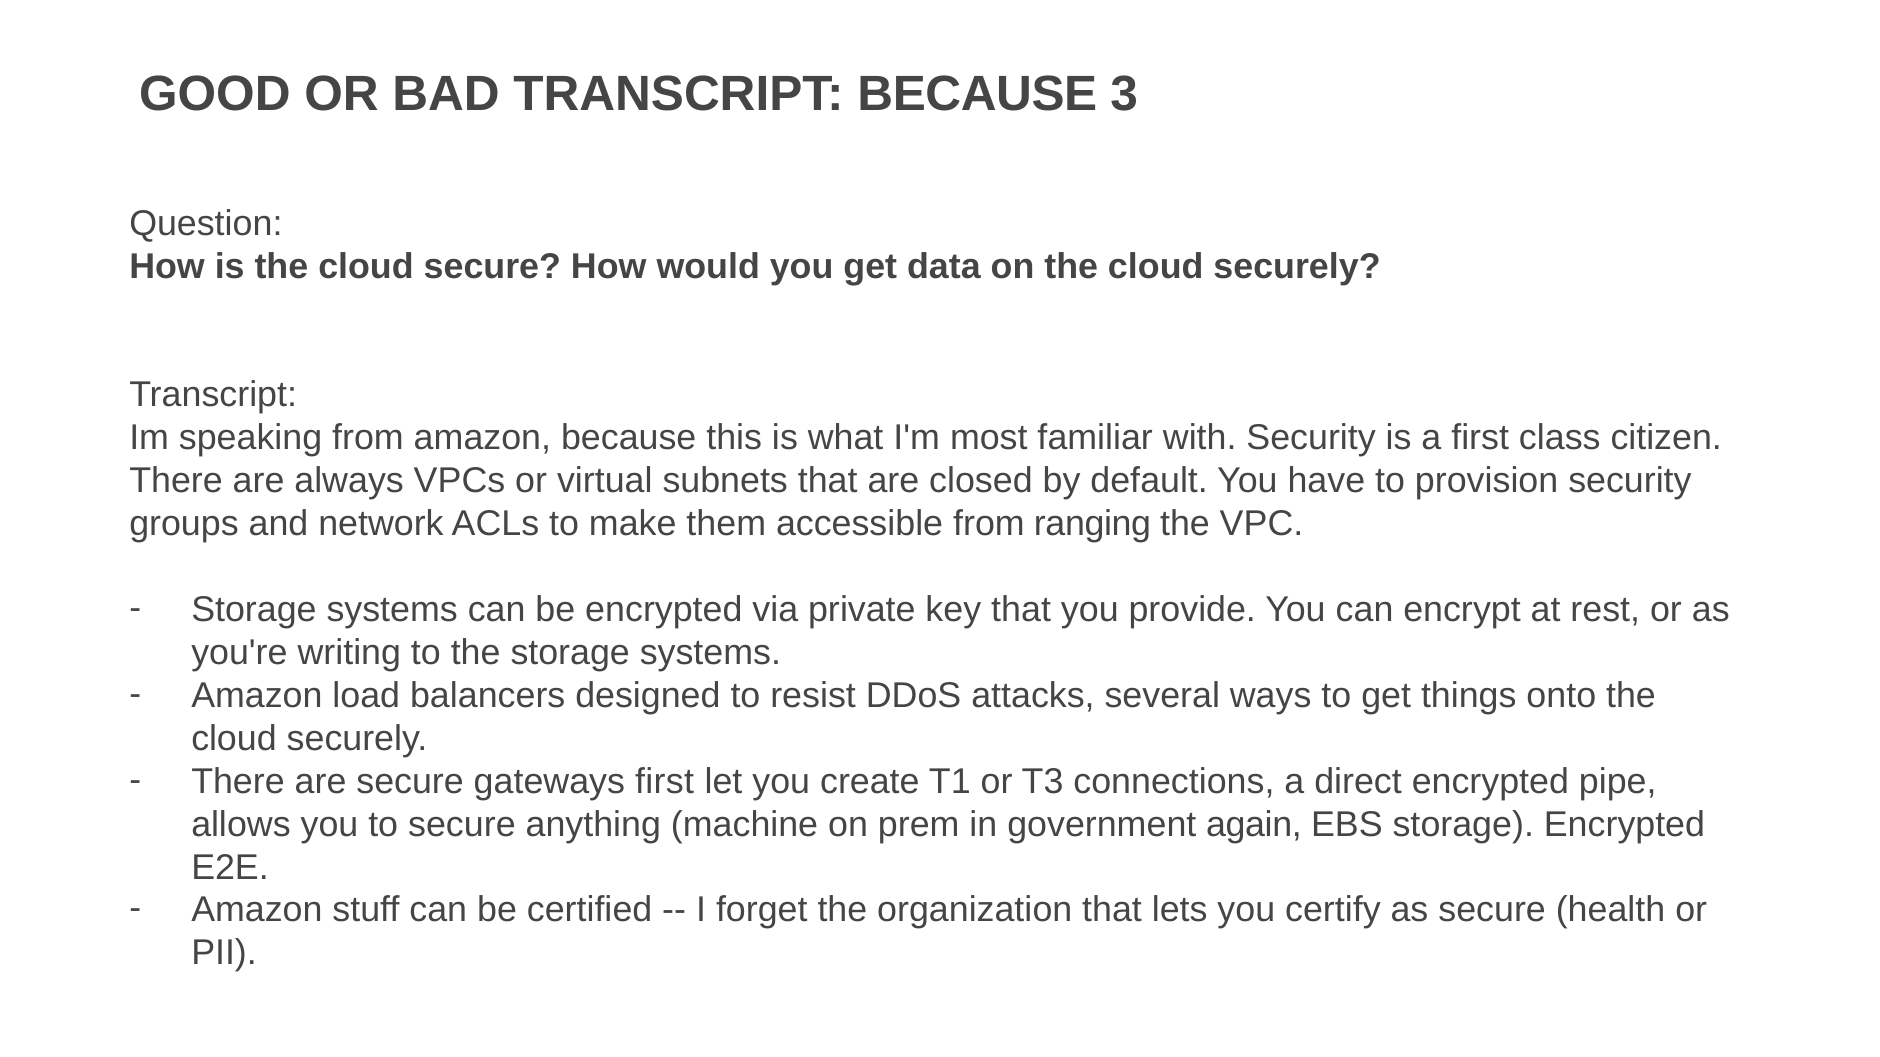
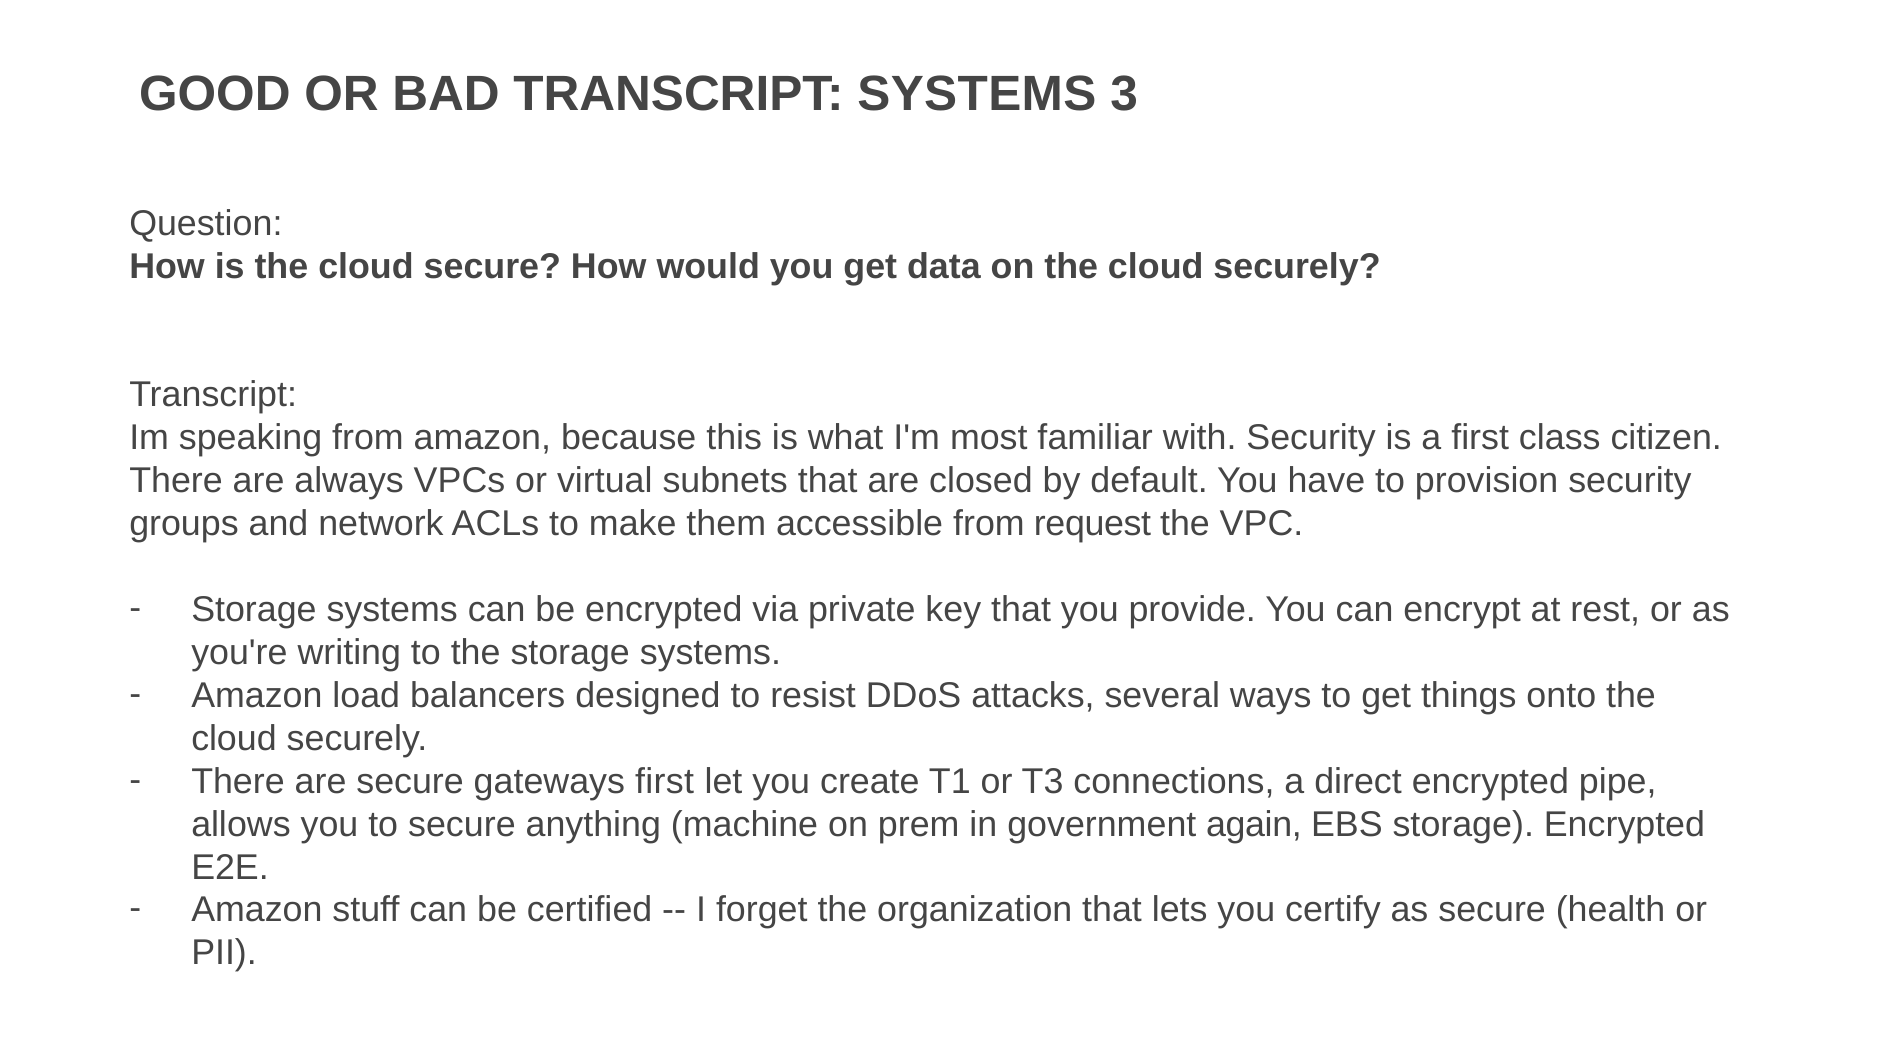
TRANSCRIPT BECAUSE: BECAUSE -> SYSTEMS
ranging: ranging -> request
